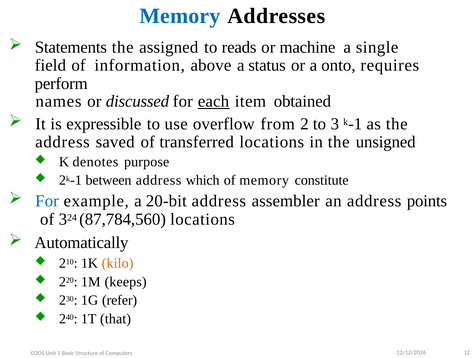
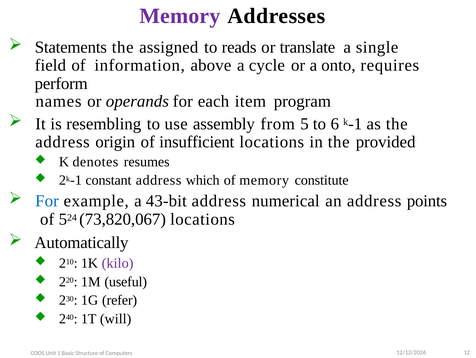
Memory at (180, 16) colour: blue -> purple
machine: machine -> translate
status: status -> cycle
discussed: discussed -> operands
each underline: present -> none
obtained: obtained -> program
expressible: expressible -> resembling
overflow: overflow -> assembly
from 2: 2 -> 5
to 3: 3 -> 6
saved: saved -> origin
transferred: transferred -> insufficient
unsigned: unsigned -> provided
purpose: purpose -> resumes
between: between -> constant
20-bit: 20-bit -> 43-bit
assembler: assembler -> numerical
of 3: 3 -> 5
87,784,560: 87,784,560 -> 73,820,067
kilo colour: orange -> purple
keeps: keeps -> useful
that: that -> will
